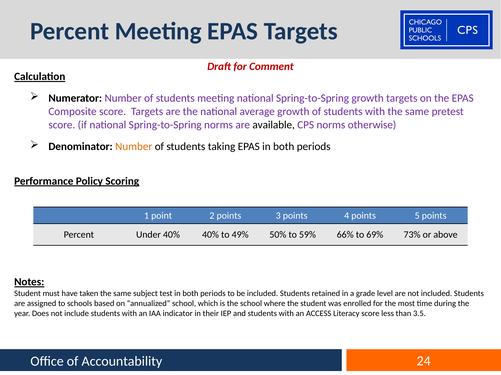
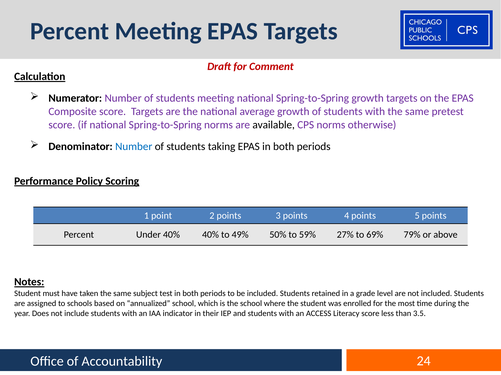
Number at (134, 147) colour: orange -> blue
66%: 66% -> 27%
73%: 73% -> 79%
